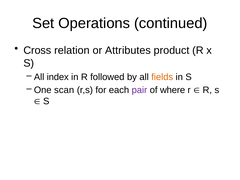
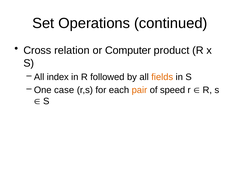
Attributes: Attributes -> Computer
scan: scan -> case
pair colour: purple -> orange
where: where -> speed
